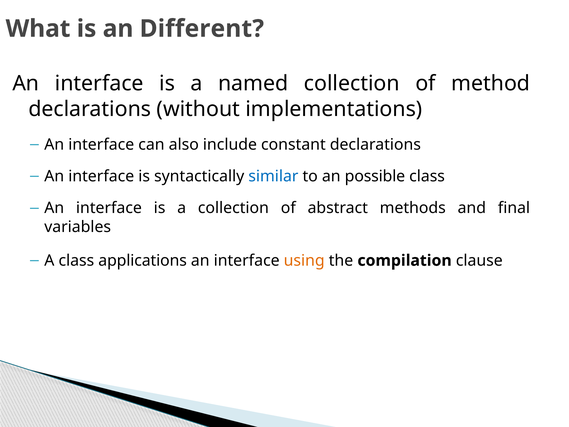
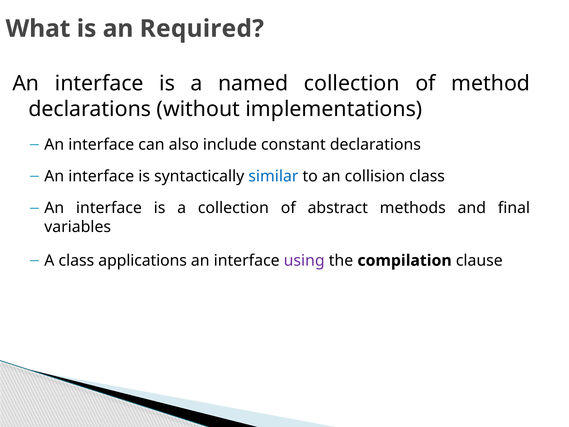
Different: Different -> Required
possible: possible -> collision
using colour: orange -> purple
